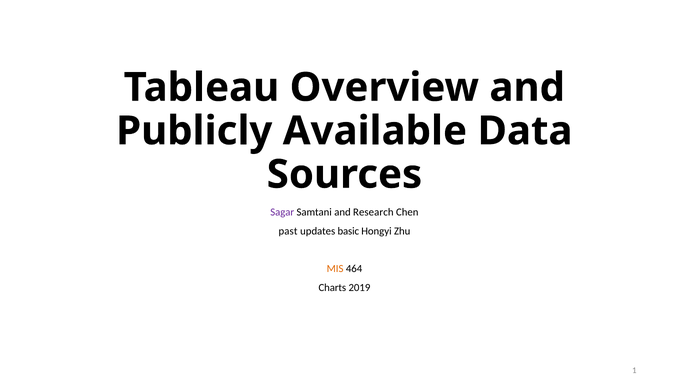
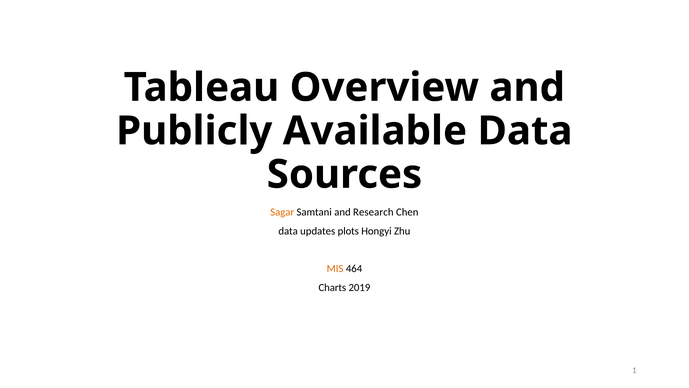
Sagar colour: purple -> orange
past at (288, 231): past -> data
basic: basic -> plots
